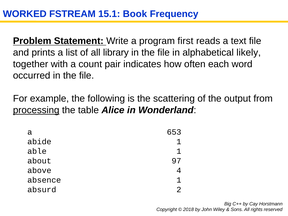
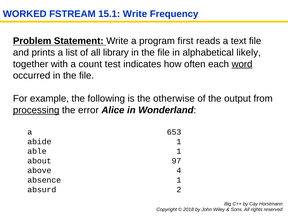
15.1 Book: Book -> Write
pair: pair -> test
word underline: none -> present
scattering: scattering -> otherwise
table: table -> error
